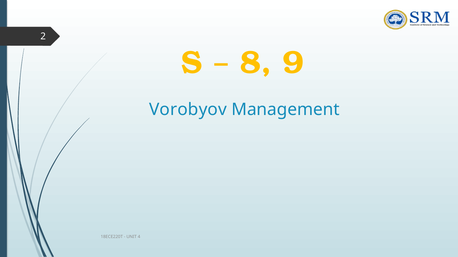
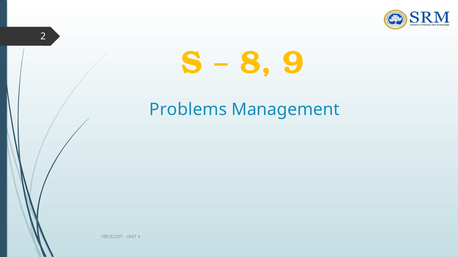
Vorobyov: Vorobyov -> Problems
